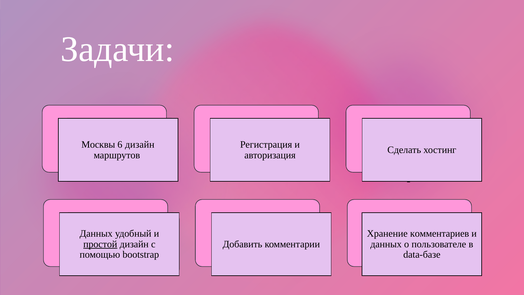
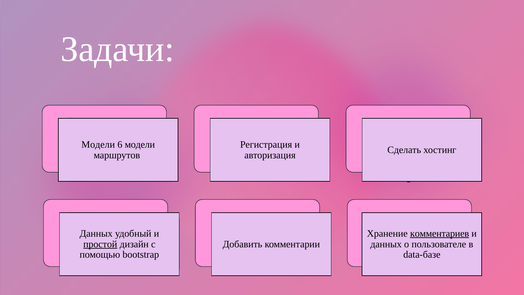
Москвы at (98, 144): Москвы -> Модели
6 дизайн: дизайн -> модели
комментариев underline: none -> present
